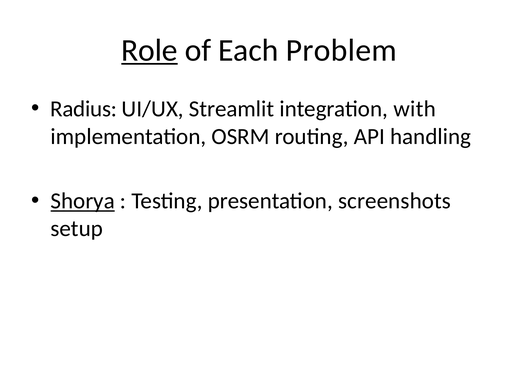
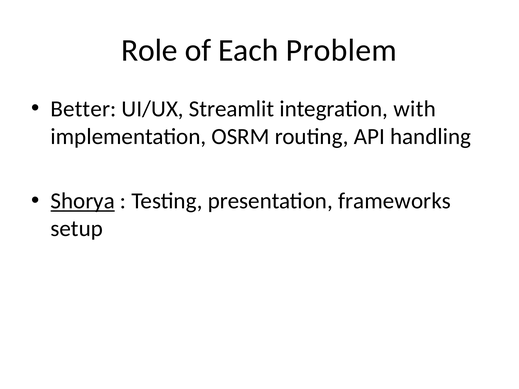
Role underline: present -> none
Radius: Radius -> Better
screenshots: screenshots -> frameworks
